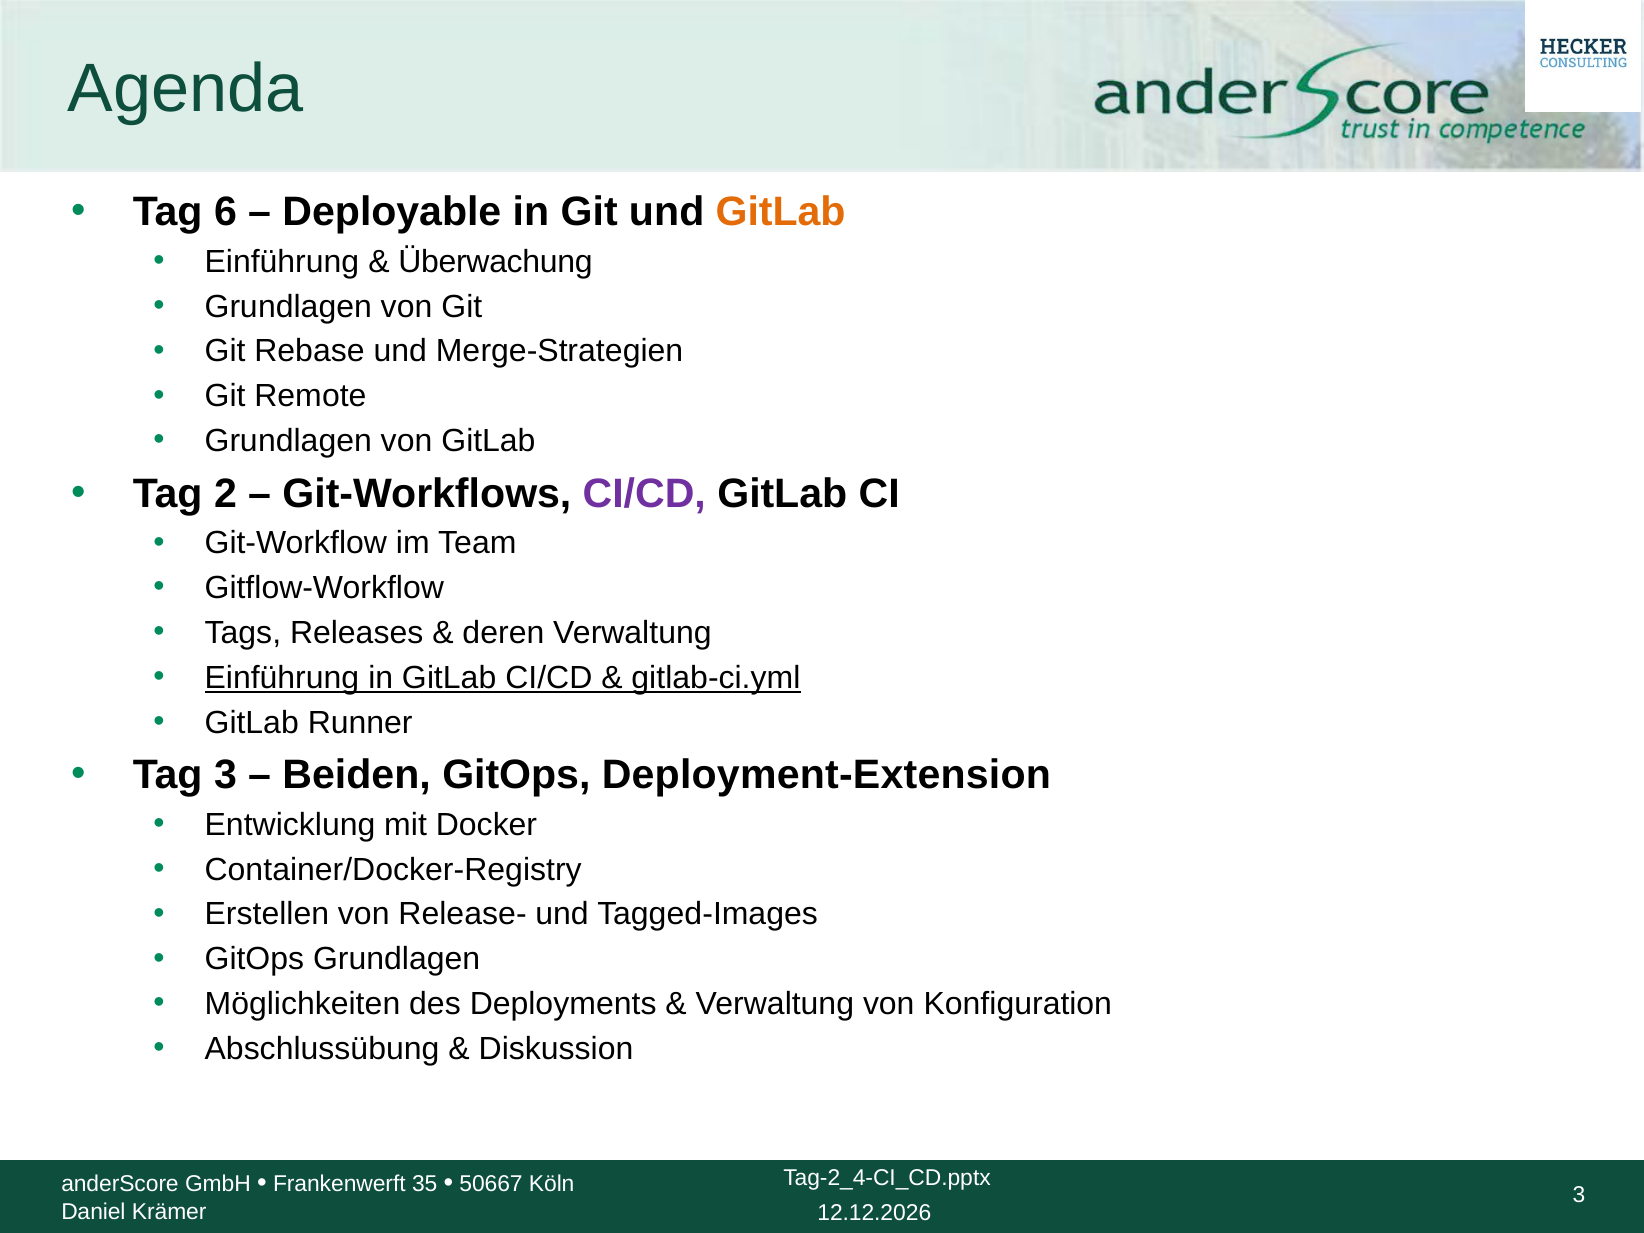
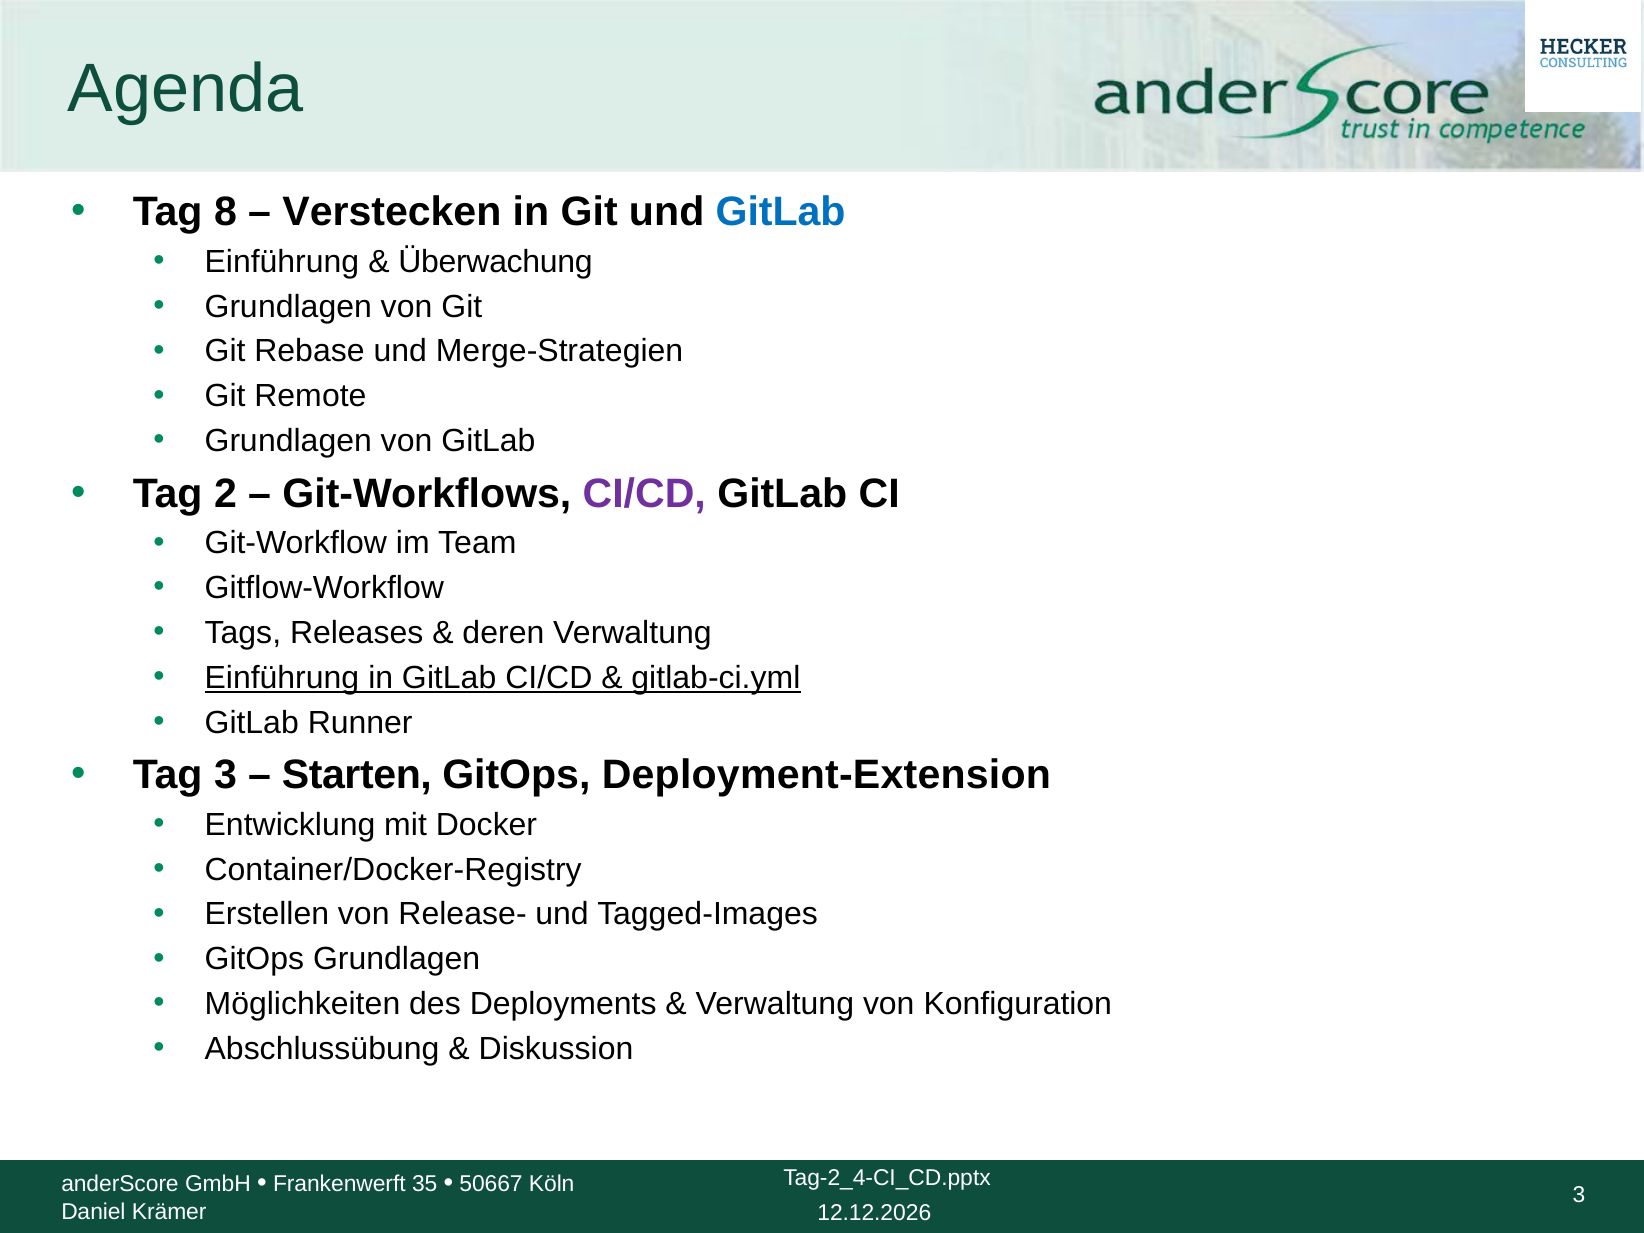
6: 6 -> 8
Deployable: Deployable -> Verstecken
GitLab at (781, 212) colour: orange -> blue
Beiden: Beiden -> Starten
